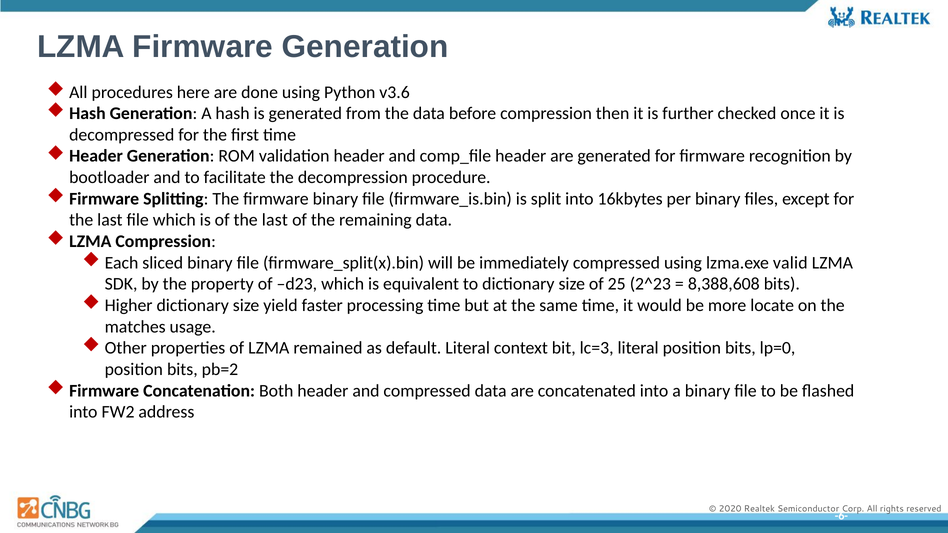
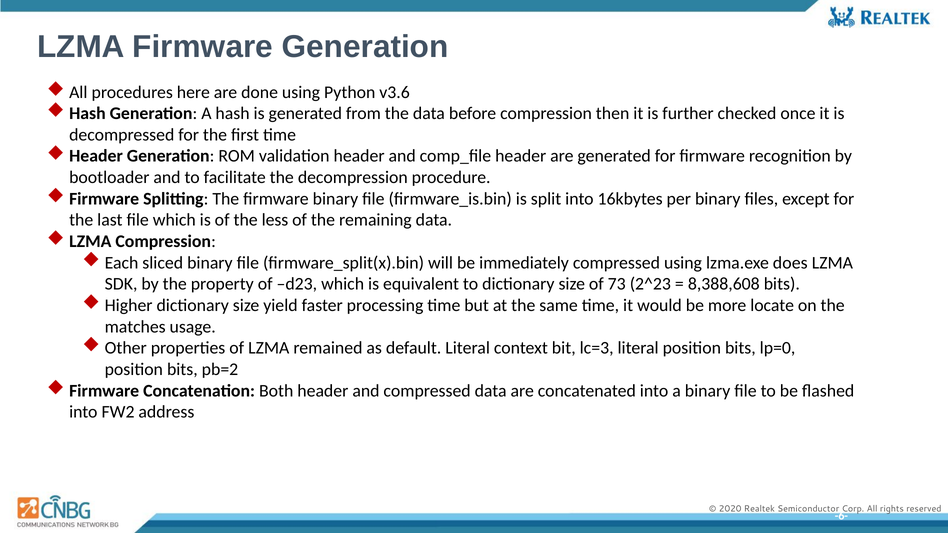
of the last: last -> less
valid: valid -> does
25: 25 -> 73
